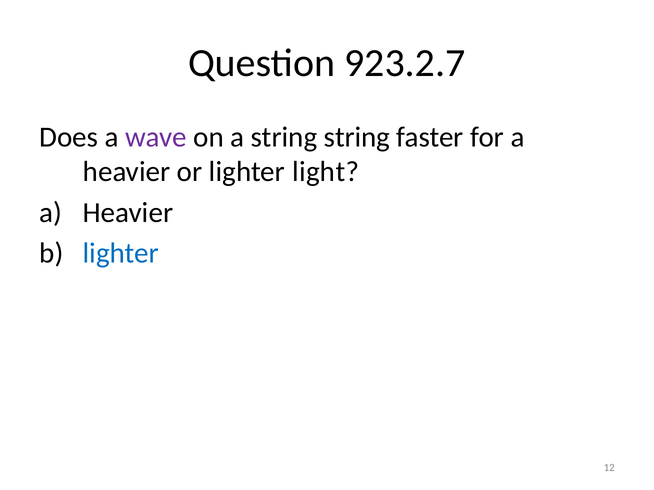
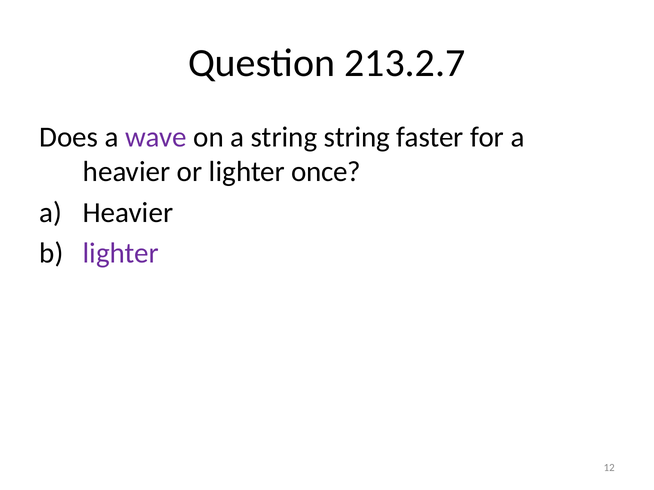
923.2.7: 923.2.7 -> 213.2.7
light: light -> once
lighter at (121, 254) colour: blue -> purple
